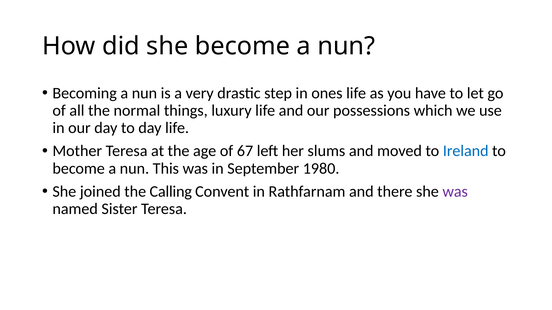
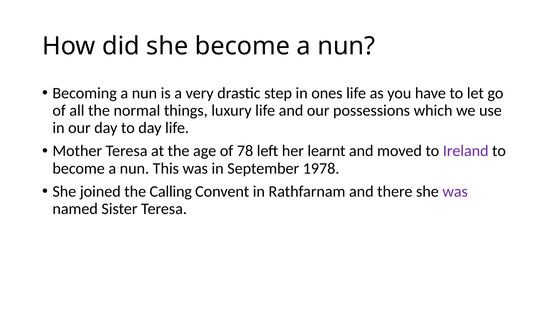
67: 67 -> 78
slums: slums -> learnt
Ireland colour: blue -> purple
1980: 1980 -> 1978
